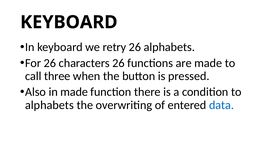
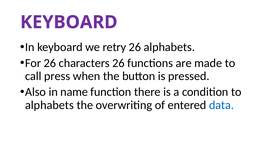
KEYBOARD at (69, 22) colour: black -> purple
three: three -> press
in made: made -> name
